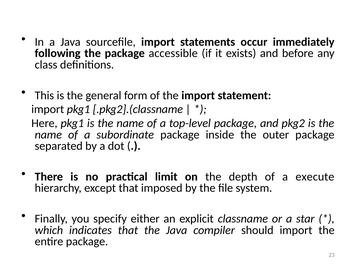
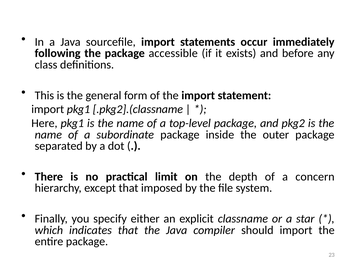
execute: execute -> concern
